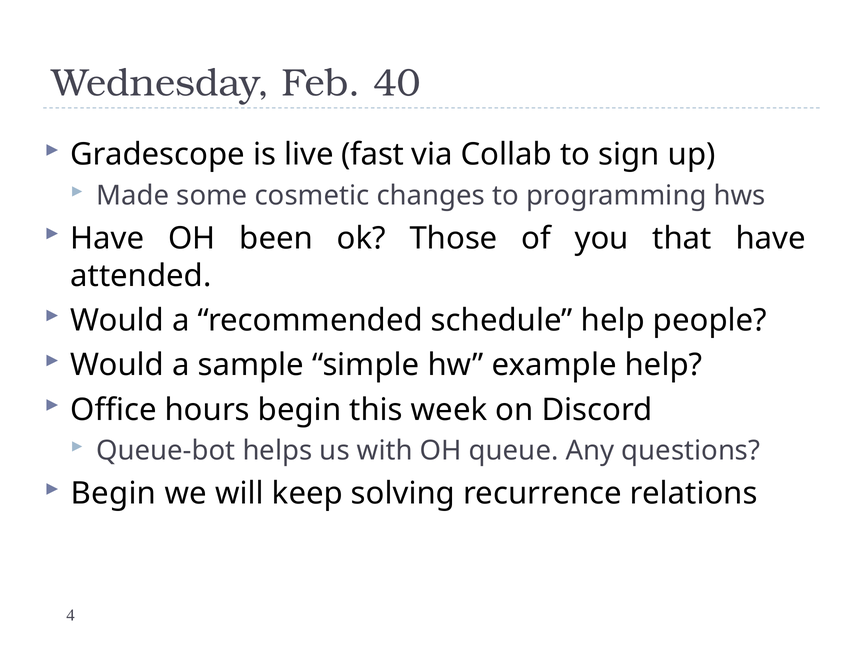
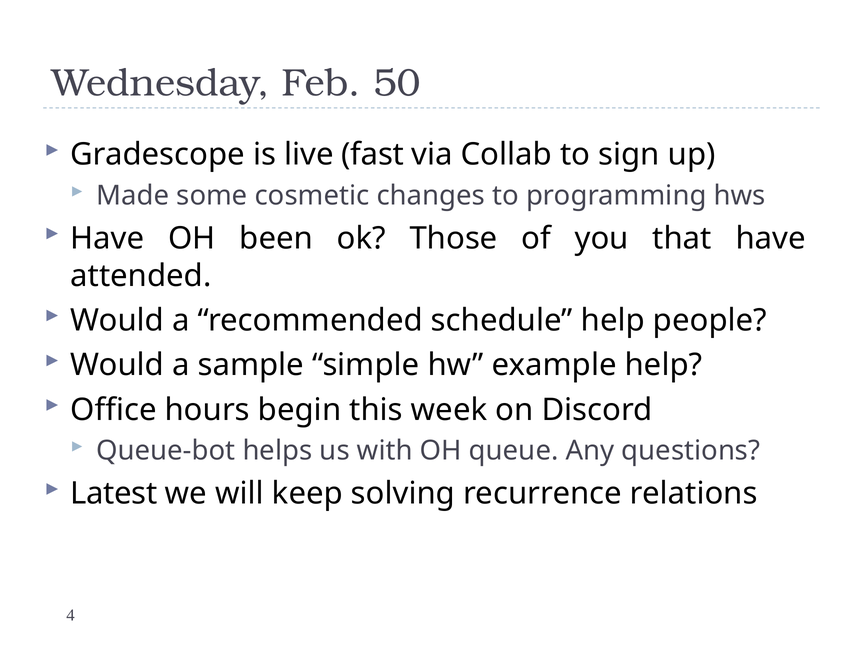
40: 40 -> 50
Begin at (113, 494): Begin -> Latest
